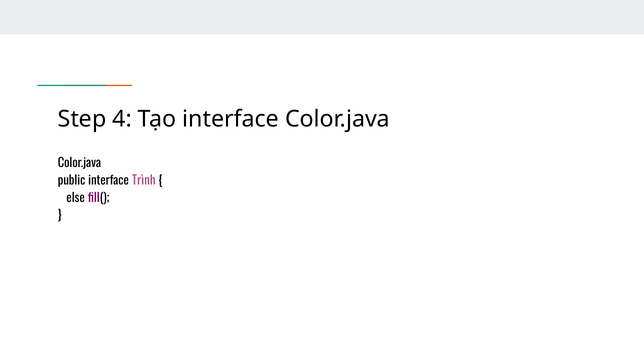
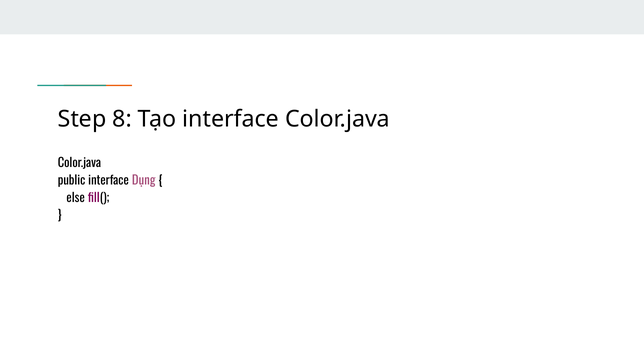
4: 4 -> 8
Trình: Trình -> Dụng
